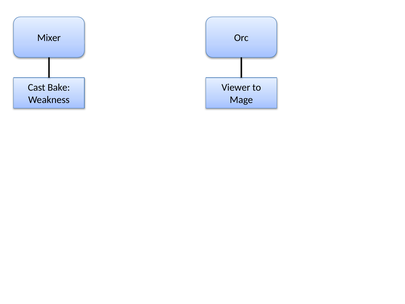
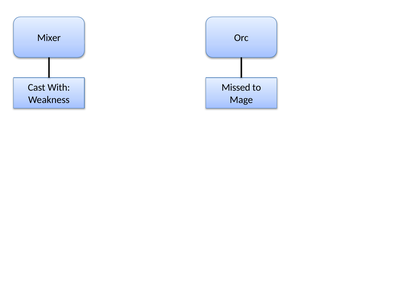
Bake: Bake -> With
Viewer: Viewer -> Missed
